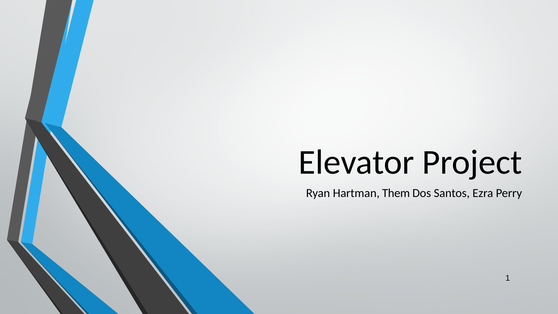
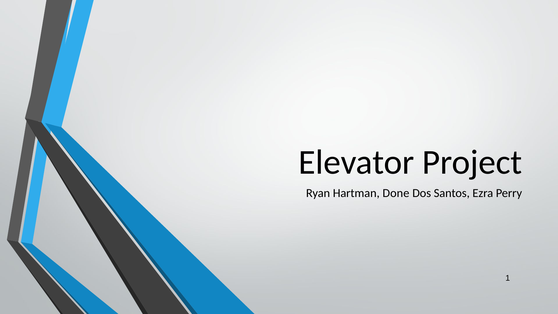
Them: Them -> Done
